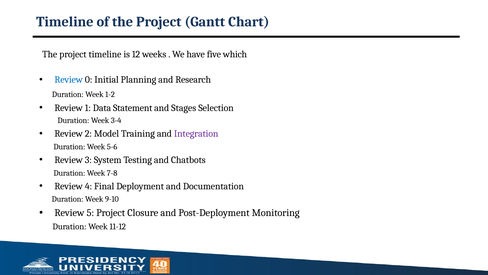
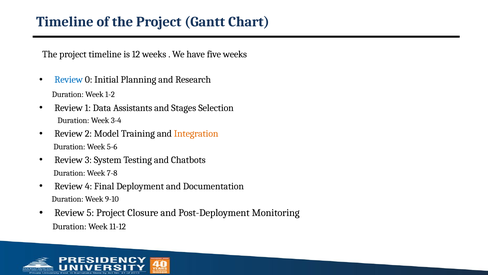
five which: which -> weeks
Statement: Statement -> Assistants
Integration colour: purple -> orange
